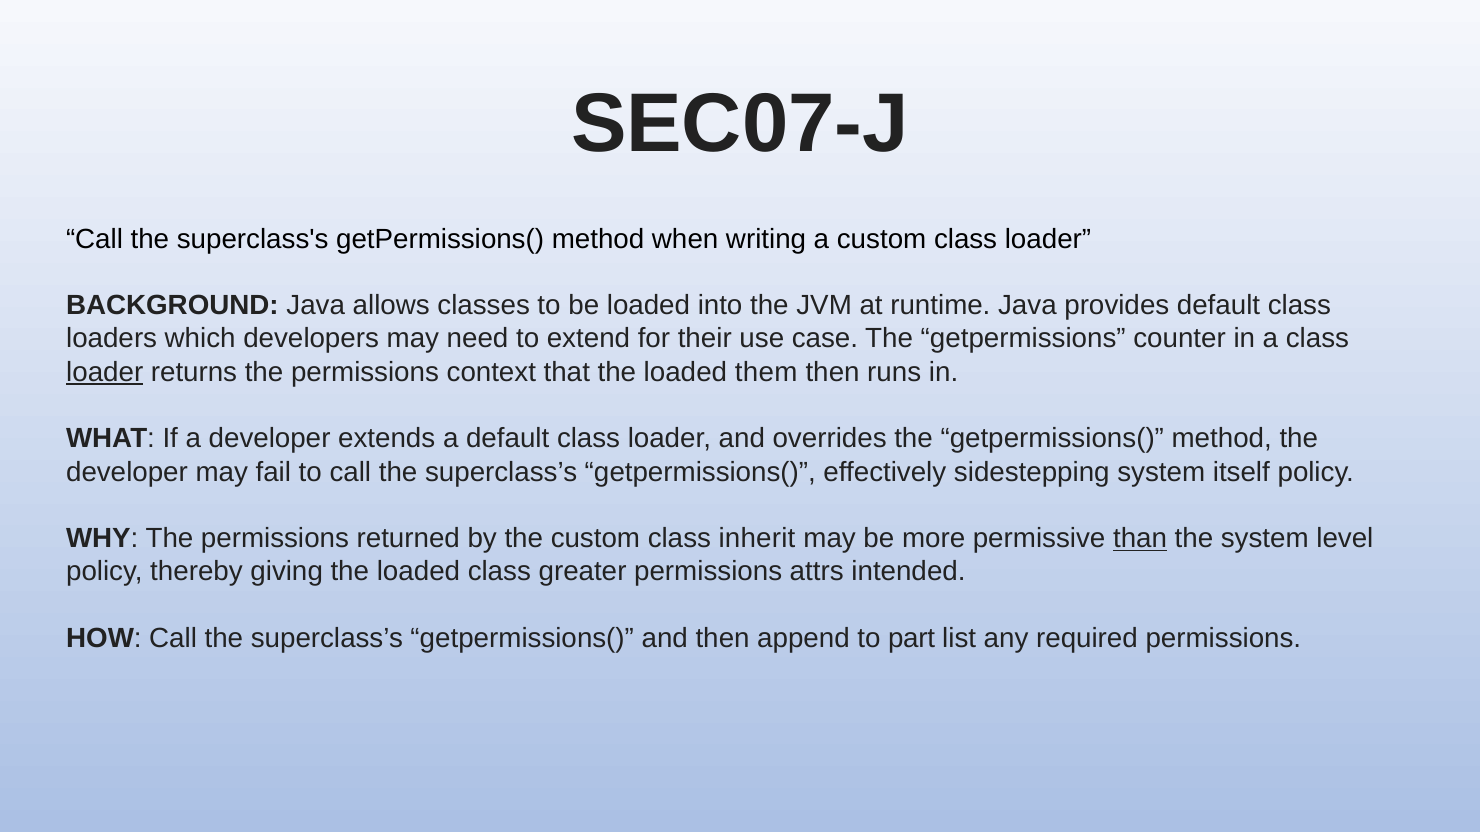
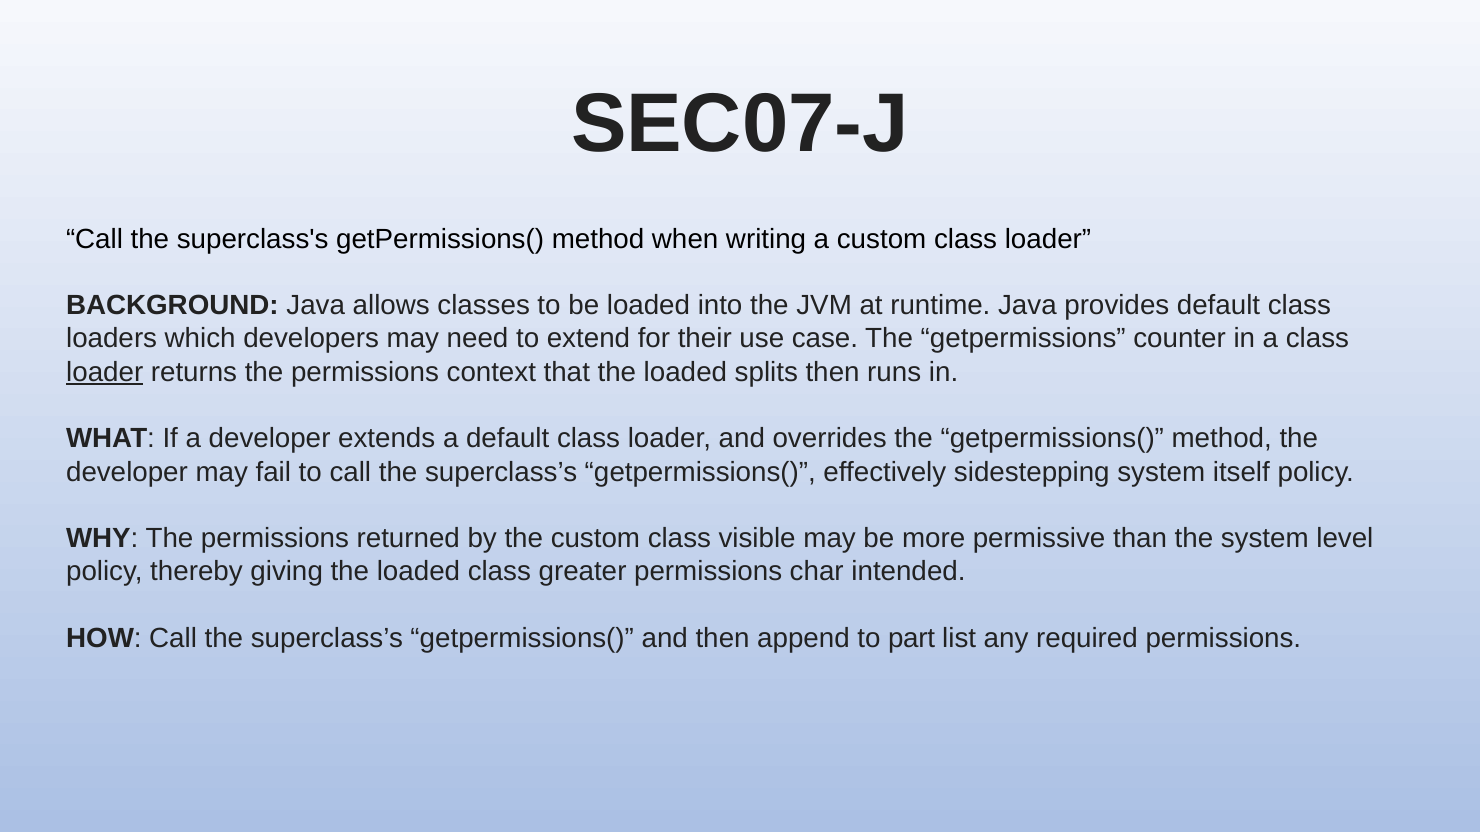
them: them -> splits
inherit: inherit -> visible
than underline: present -> none
attrs: attrs -> char
